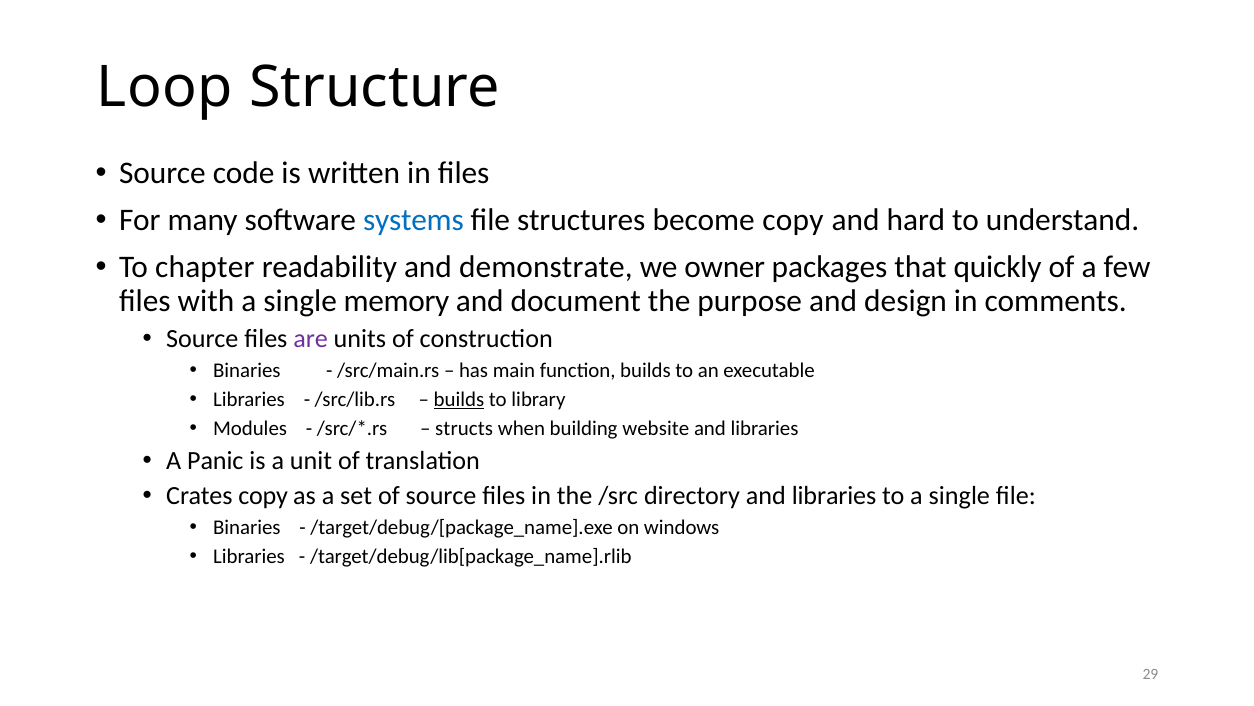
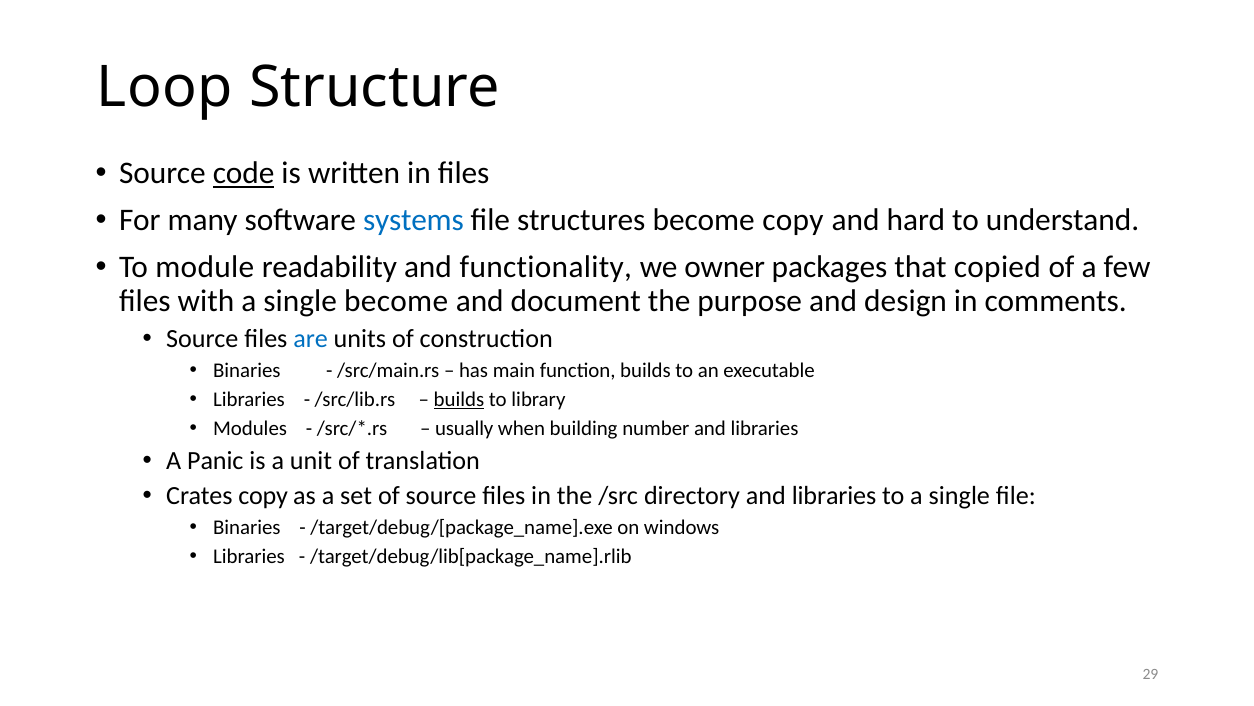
code underline: none -> present
chapter: chapter -> module
demonstrate: demonstrate -> functionality
quickly: quickly -> copied
single memory: memory -> become
are colour: purple -> blue
structs: structs -> usually
website: website -> number
